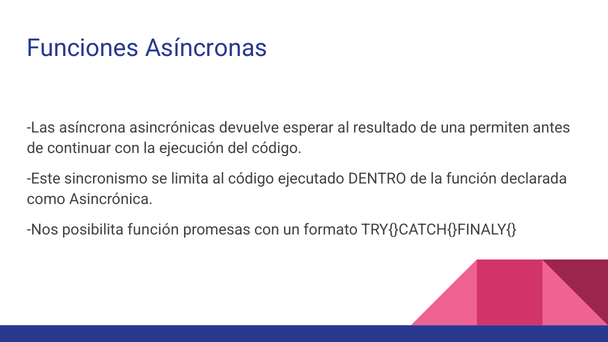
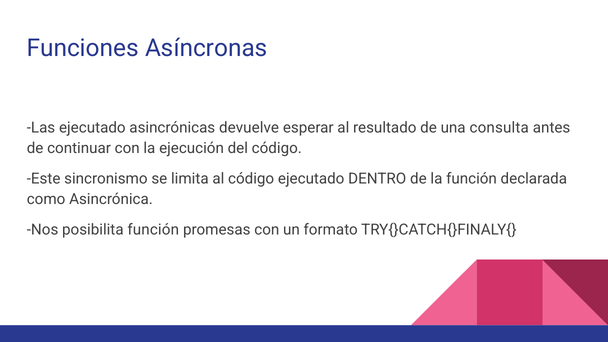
Las asíncrona: asíncrona -> ejecutado
permiten: permiten -> consulta
